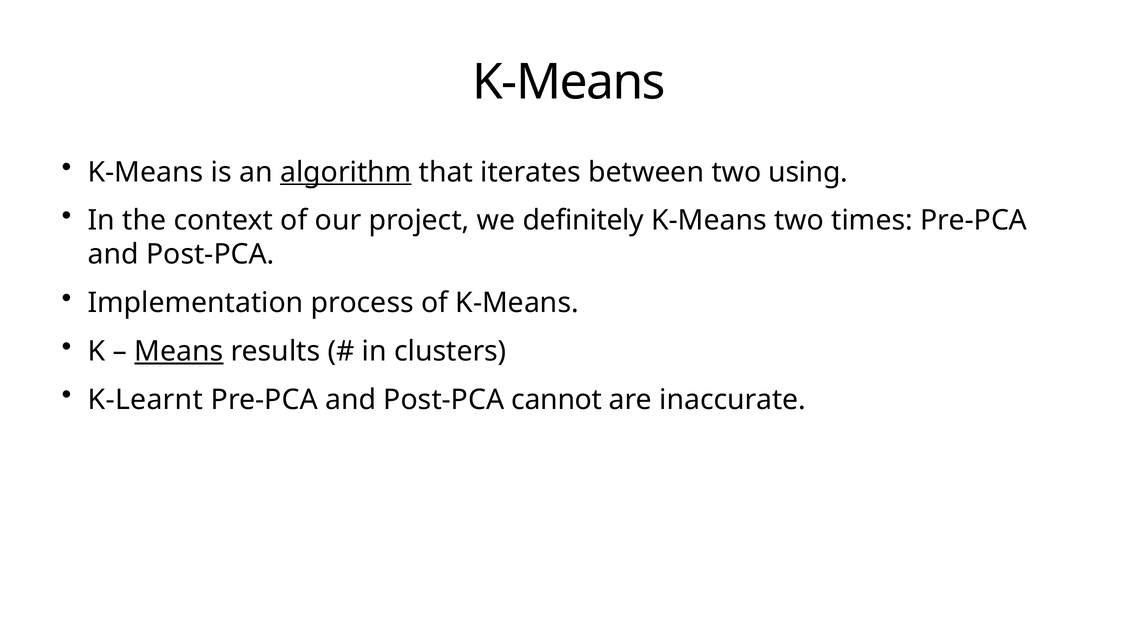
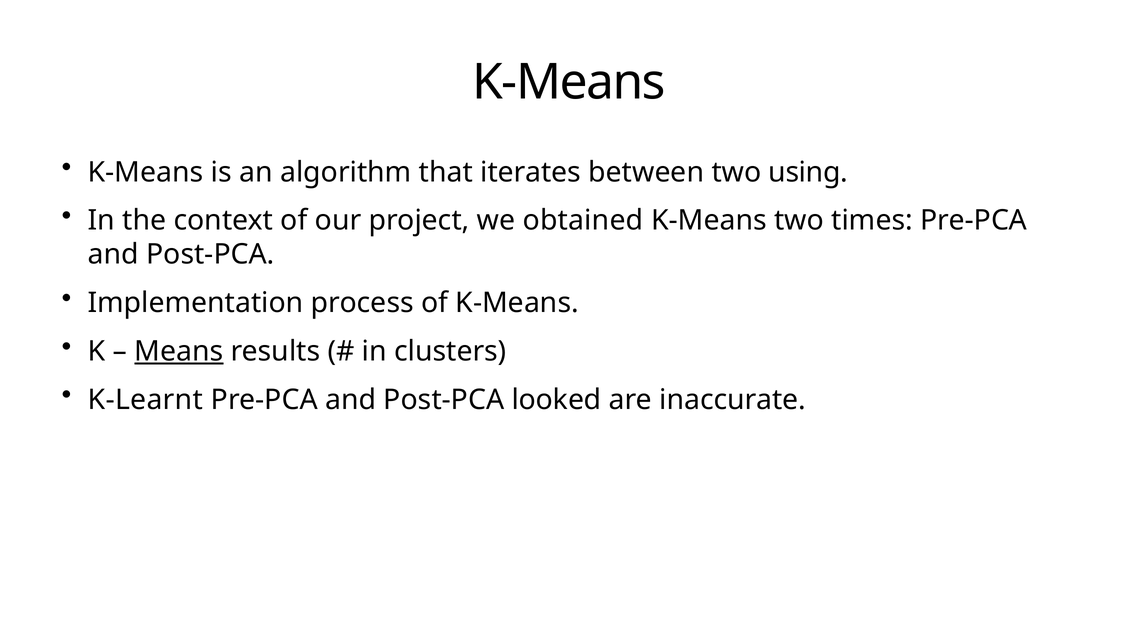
algorithm underline: present -> none
definitely: definitely -> obtained
cannot: cannot -> looked
